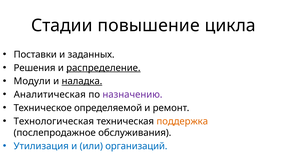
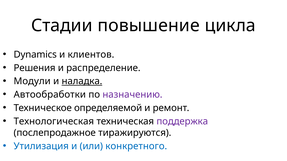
Поставки: Поставки -> Dynamics
заданных: заданных -> клиентов
распределение underline: present -> none
Аналитическая: Аналитическая -> Автообработки
поддержка colour: orange -> purple
обслуживания: обслуживания -> тиражируются
организаций: организаций -> конкретного
